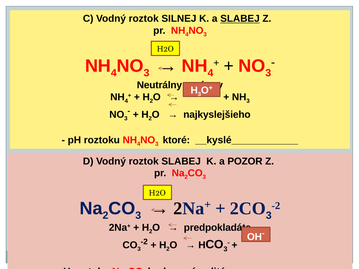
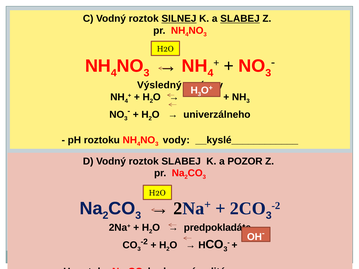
SILNEJ underline: none -> present
Neutrálny: Neutrálny -> Výsledný
najkyslejšieho: najkyslejšieho -> univerzálneho
ktoré: ktoré -> vody
